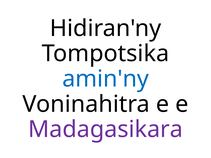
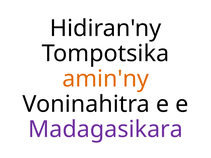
amin'ny colour: blue -> orange
